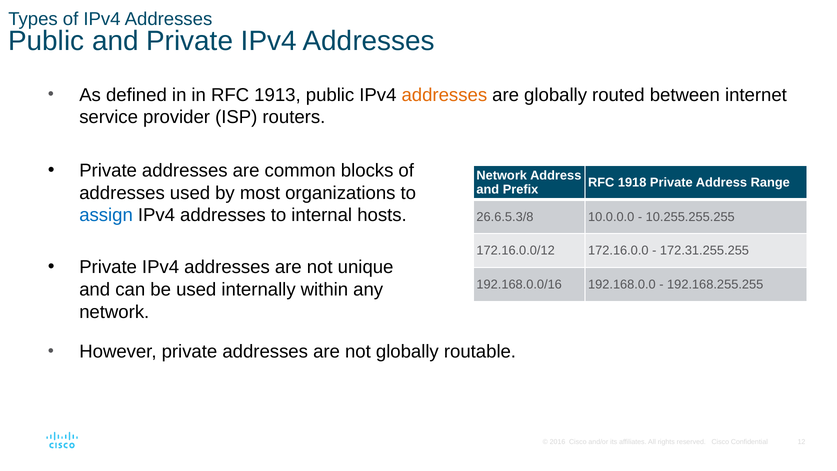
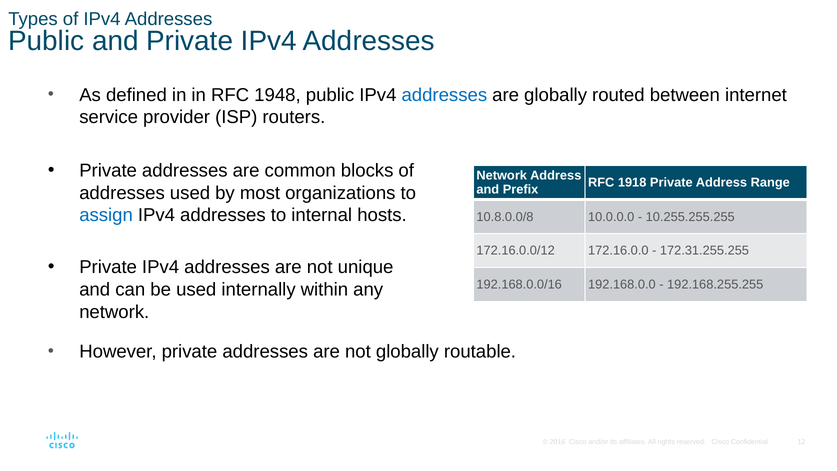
1913: 1913 -> 1948
addresses at (444, 95) colour: orange -> blue
26.6.5.3/8: 26.6.5.3/8 -> 10.8.0.0/8
